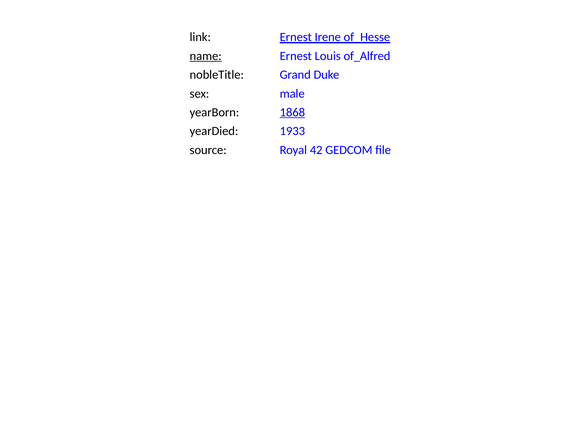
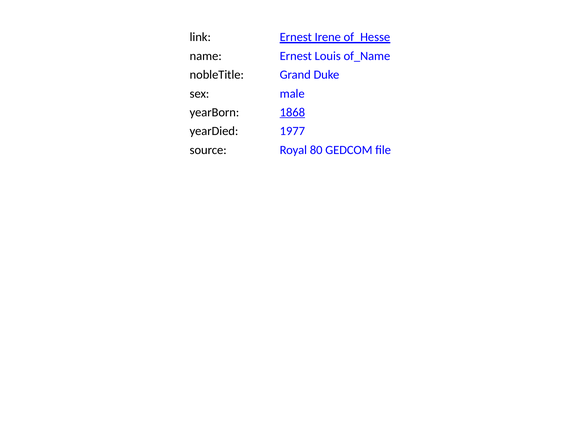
name underline: present -> none
of_Alfred: of_Alfred -> of_Name
1933: 1933 -> 1977
42: 42 -> 80
